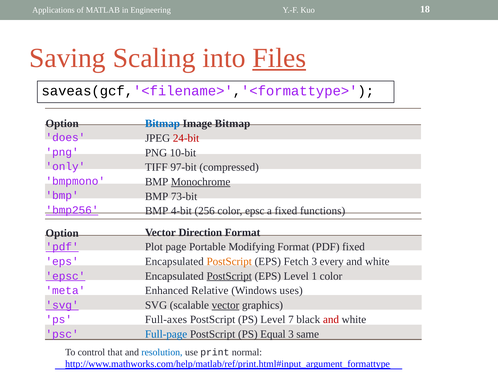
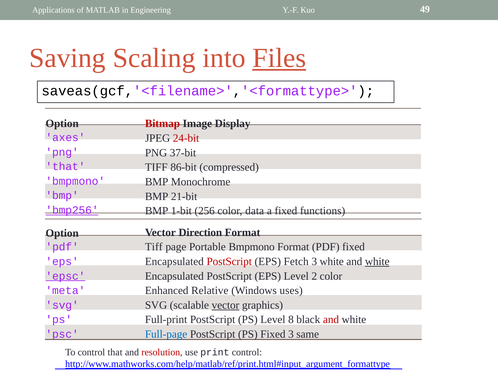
18: 18 -> 49
Bitmap at (162, 123) colour: blue -> red
Image Bitmap: Bitmap -> Display
does: does -> axes
10-bit: 10-bit -> 37-bit
97-bit: 97-bit -> 86-bit
only at (65, 166): only -> that
Monochrome underline: present -> none
73-bit: 73-bit -> 21-bit
4-bit: 4-bit -> 1-bit
color epsc: epsc -> data
Plot at (154, 247): Plot -> Tiff
Portable Modifying: Modifying -> Bmpmono
pdf at (62, 247) underline: present -> none
PostScript at (229, 261) colour: orange -> red
3 every: every -> white
white at (377, 261) underline: none -> present
PostScript at (229, 276) underline: present -> none
1: 1 -> 2
svg at (62, 305) underline: present -> none
Full-axes: Full-axes -> Full-print
7: 7 -> 8
PS Equal: Equal -> Fixed
resolution colour: blue -> red
print normal: normal -> control
